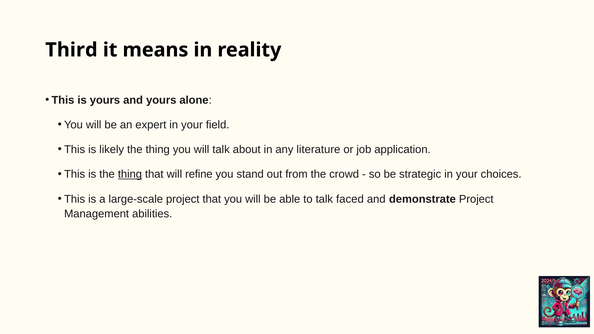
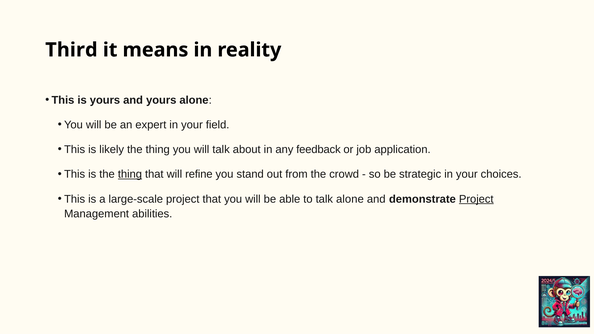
literature: literature -> feedback
talk faced: faced -> alone
Project at (476, 199) underline: none -> present
